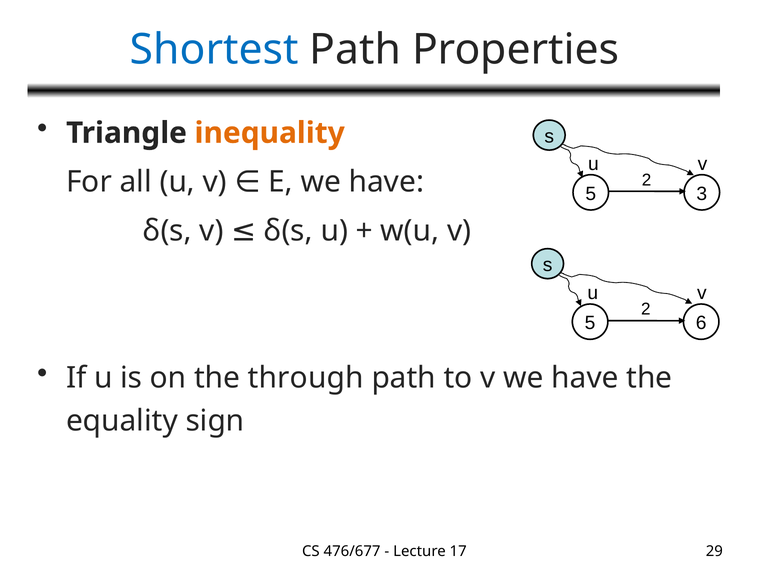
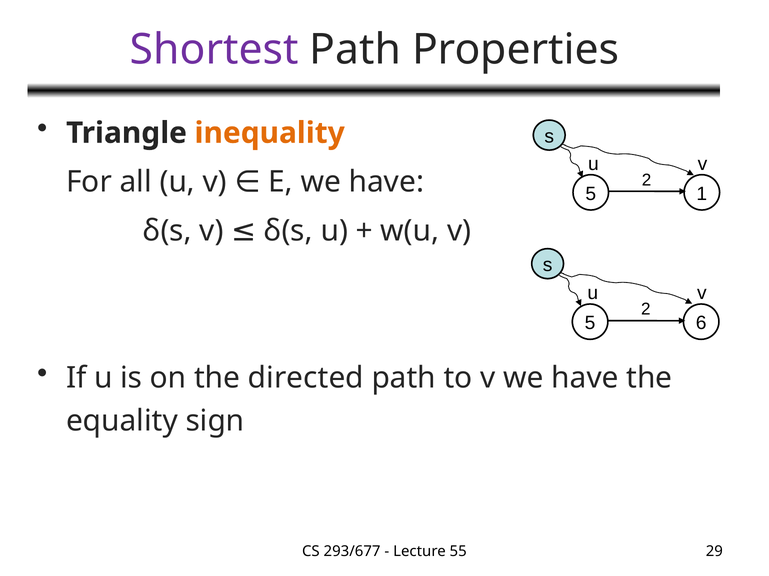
Shortest colour: blue -> purple
3: 3 -> 1
through: through -> directed
476/677: 476/677 -> 293/677
17: 17 -> 55
